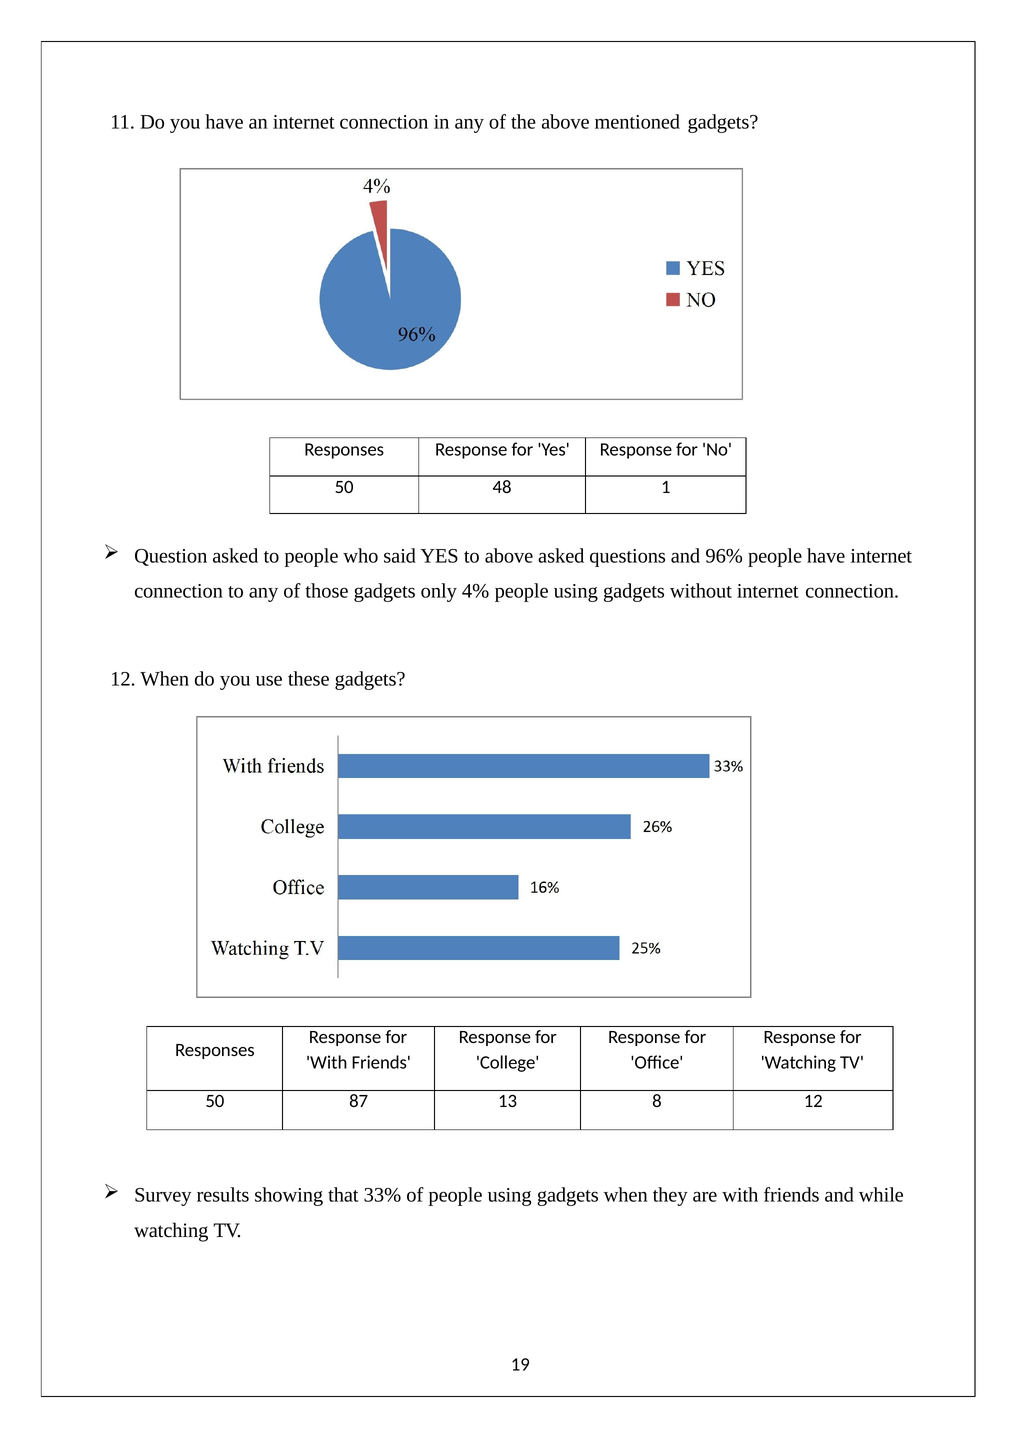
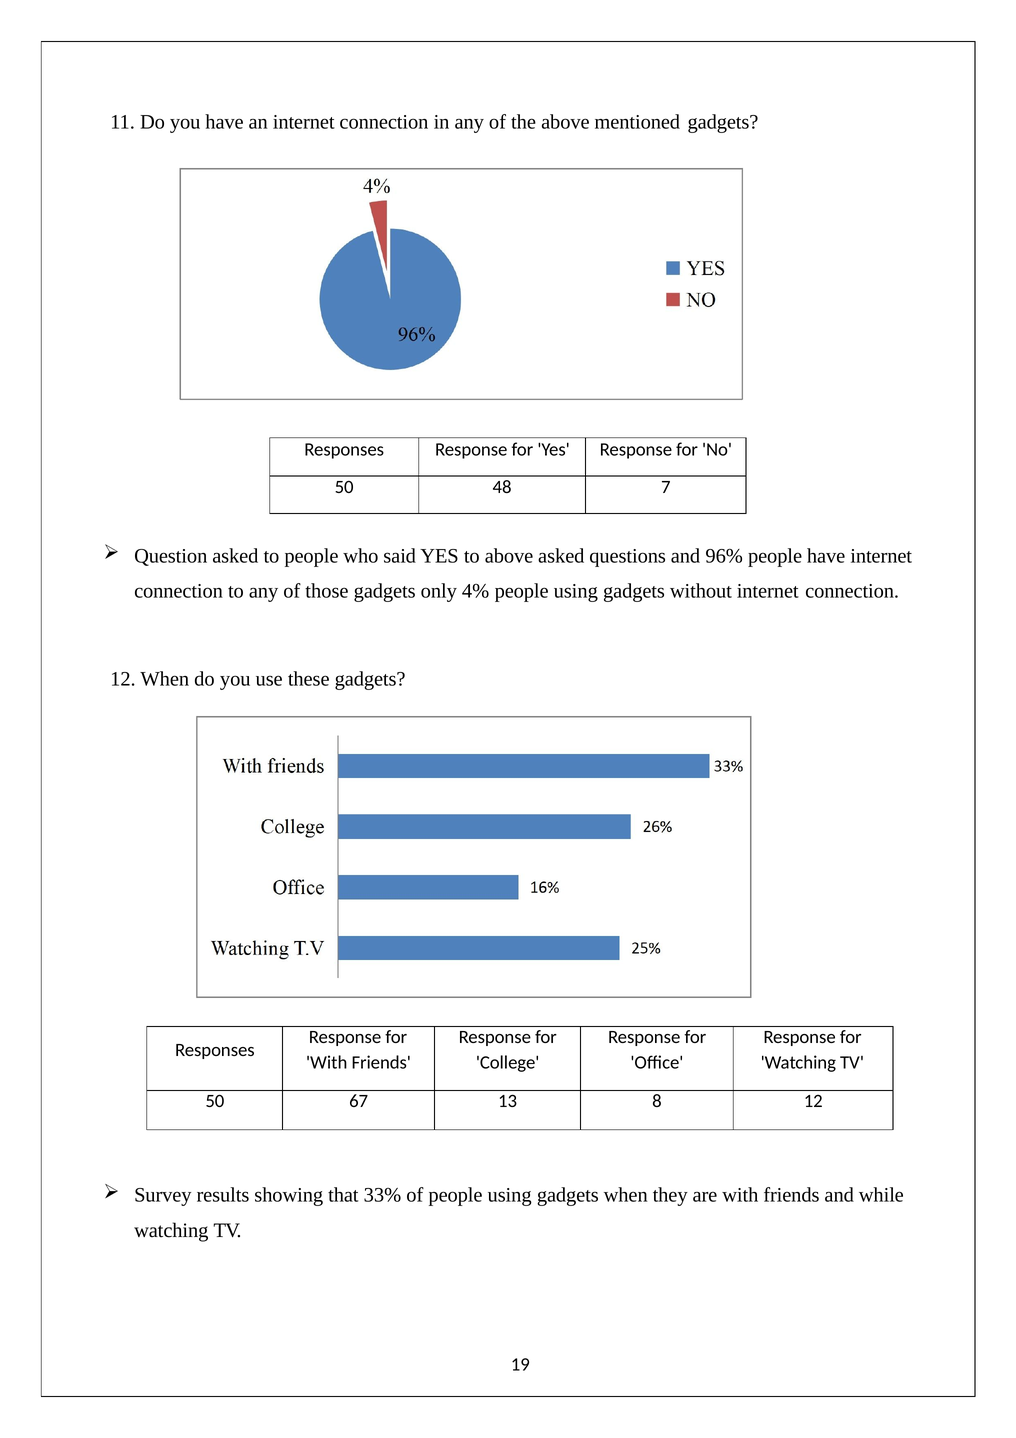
1: 1 -> 7
87: 87 -> 67
